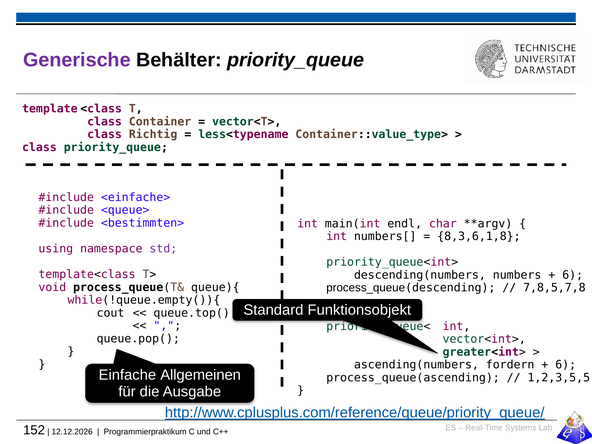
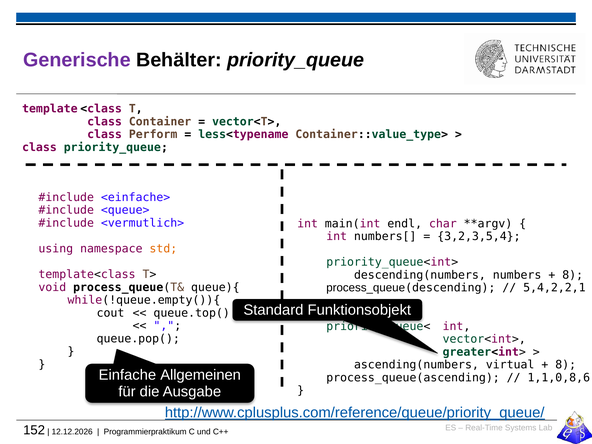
Richtig: Richtig -> Perform
<bestimmten>: <bestimmten> -> <vermutlich>
8,3,6,1,8: 8,3,6,1,8 -> 3,2,3,5,4
std colour: purple -> orange
6 at (573, 275): 6 -> 8
7,8,5,7,8: 7,8,5,7,8 -> 5,4,2,2,1
fordern: fordern -> virtual
6 at (566, 365): 6 -> 8
1,2,3,5,5: 1,2,3,5,5 -> 1,1,0,8,6
